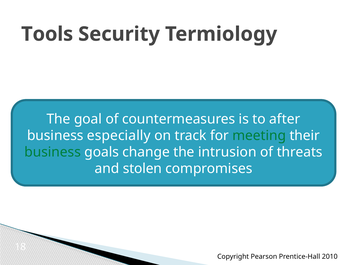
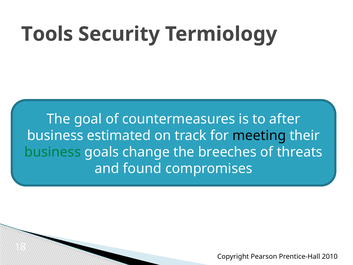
especially: especially -> estimated
meeting colour: green -> black
intrusion: intrusion -> breeches
stolen: stolen -> found
